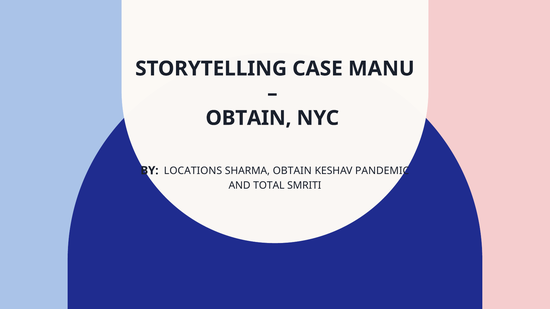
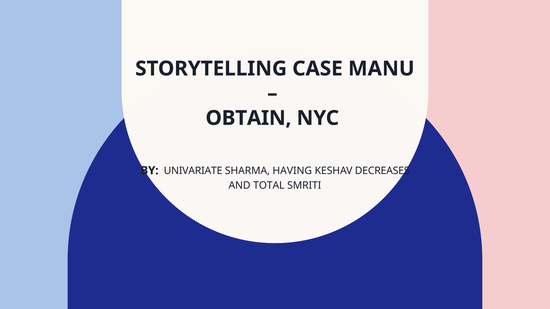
LOCATIONS: LOCATIONS -> UNIVARIATE
SHARMA OBTAIN: OBTAIN -> HAVING
PANDEMIC: PANDEMIC -> DECREASES
